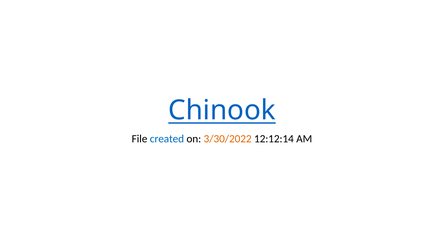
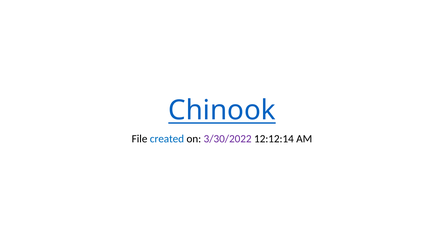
3/30/2022 colour: orange -> purple
